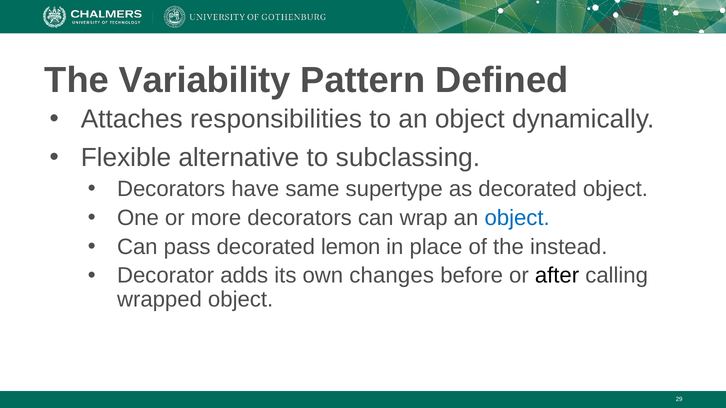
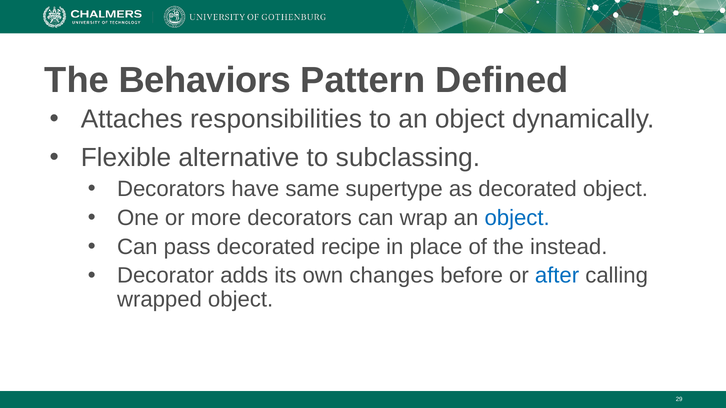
Variability: Variability -> Behaviors
lemon: lemon -> recipe
after colour: black -> blue
